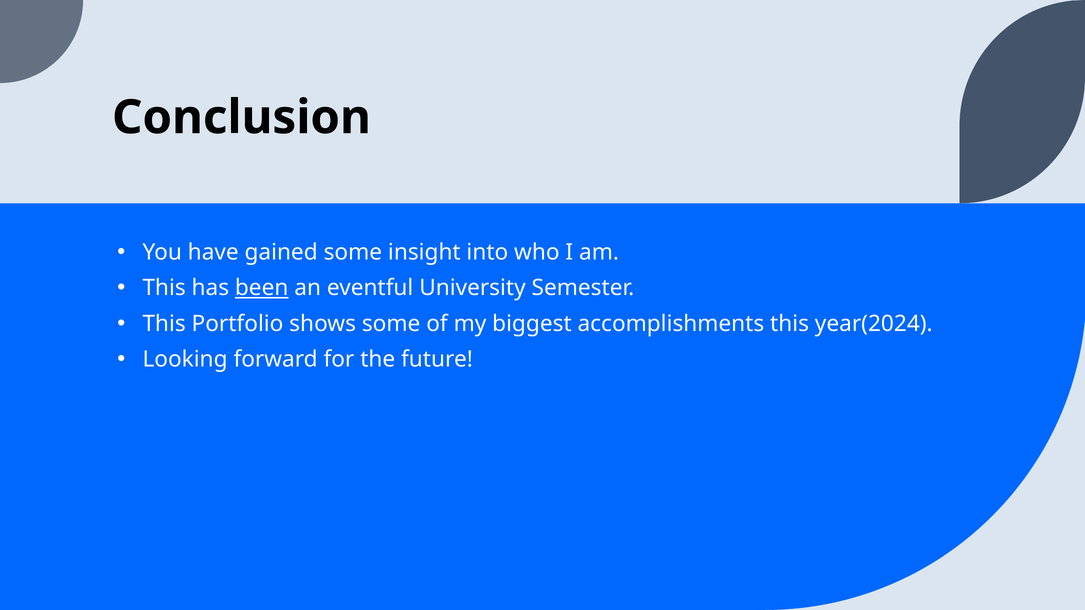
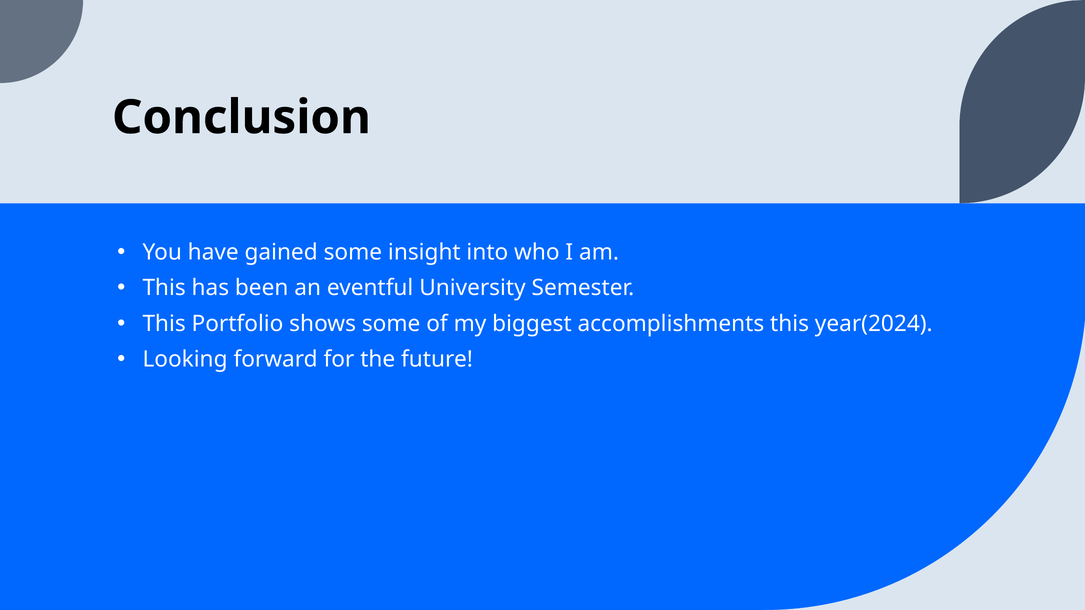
been underline: present -> none
